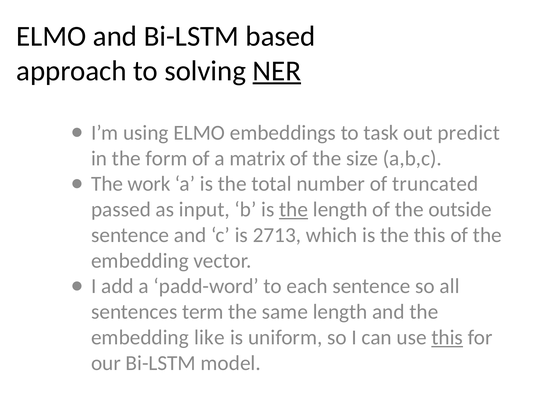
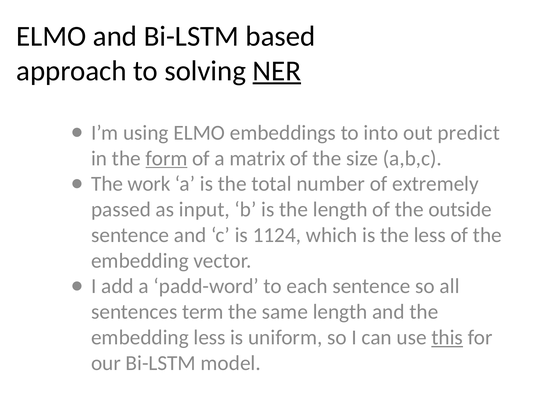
task: task -> into
form underline: none -> present
truncated: truncated -> extremely
the at (294, 210) underline: present -> none
2713: 2713 -> 1124
the this: this -> less
embedding like: like -> less
